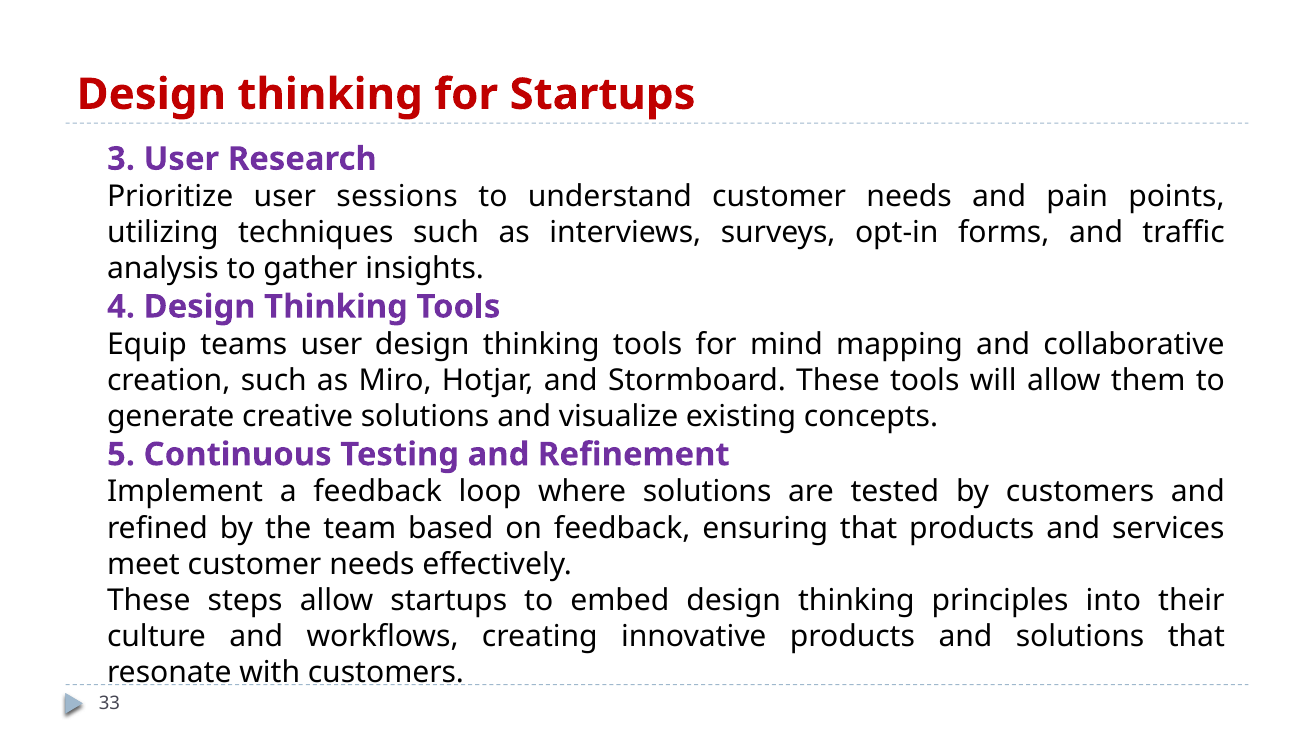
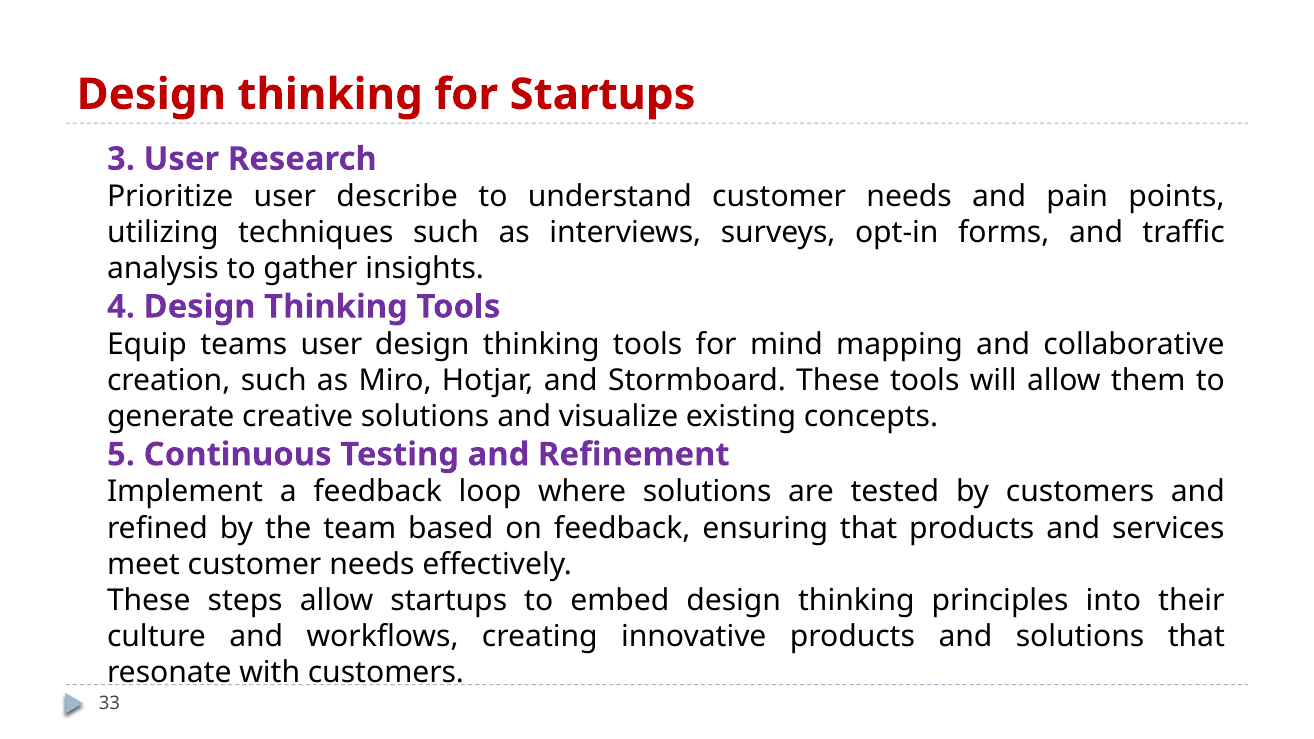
sessions: sessions -> describe
